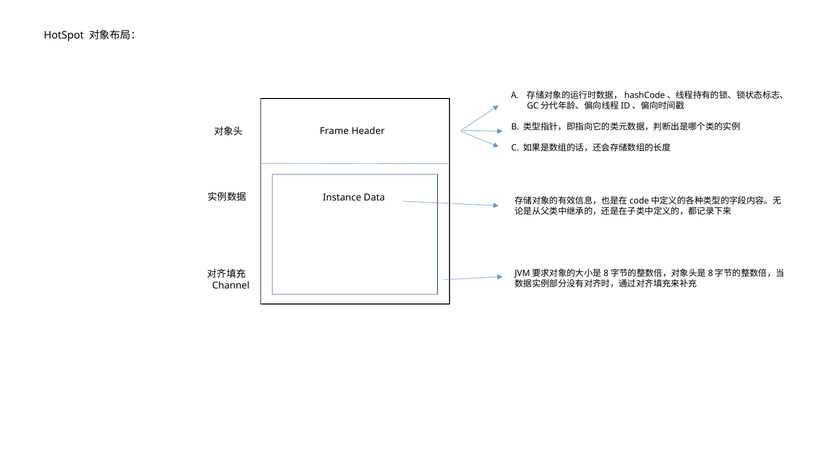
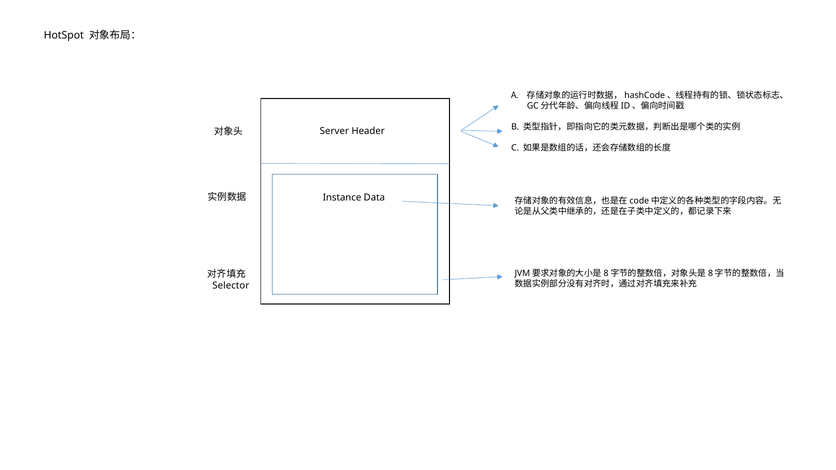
Frame: Frame -> Server
Channel: Channel -> Selector
